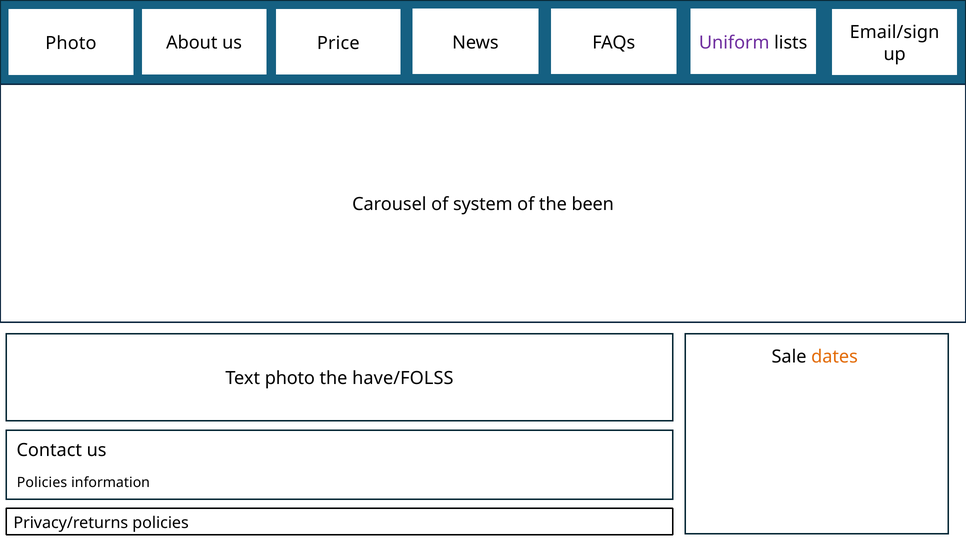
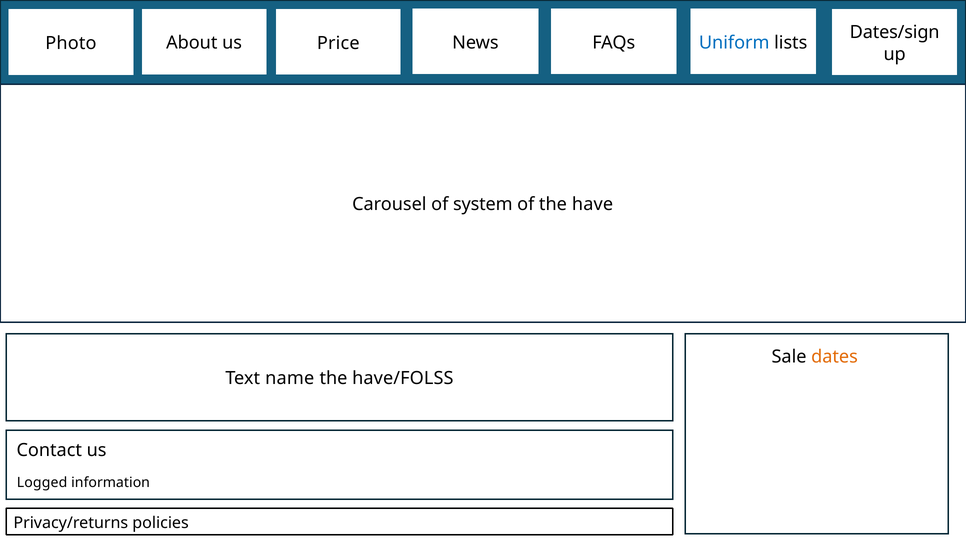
Email/sign: Email/sign -> Dates/sign
Uniform colour: purple -> blue
been: been -> have
Text photo: photo -> name
Policies at (42, 482): Policies -> Logged
